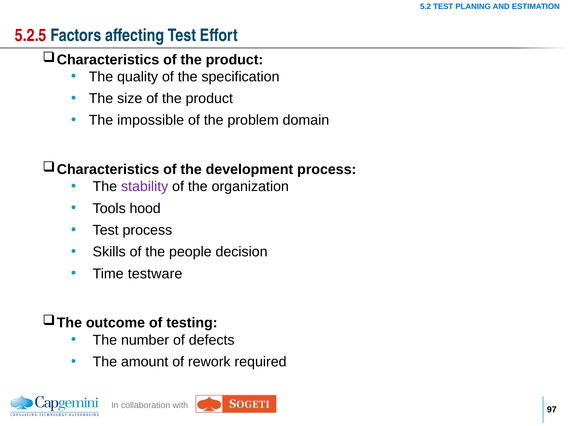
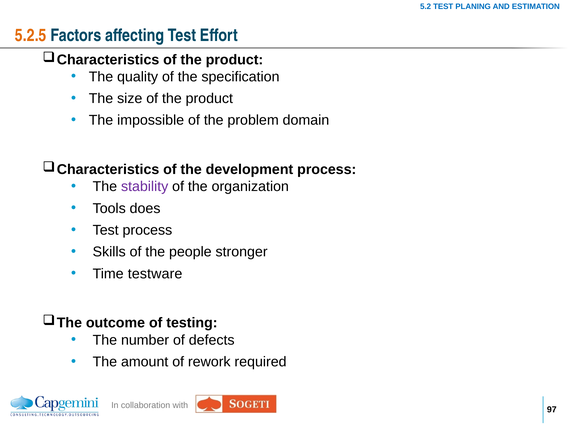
5.2.5 colour: red -> orange
hood: hood -> does
decision: decision -> stronger
